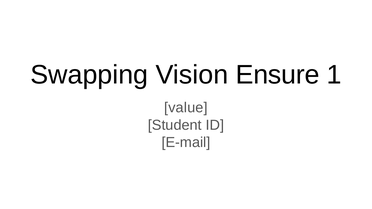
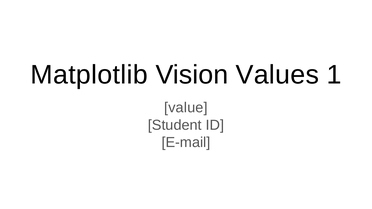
Swapping: Swapping -> Matplotlib
Ensure: Ensure -> Values
